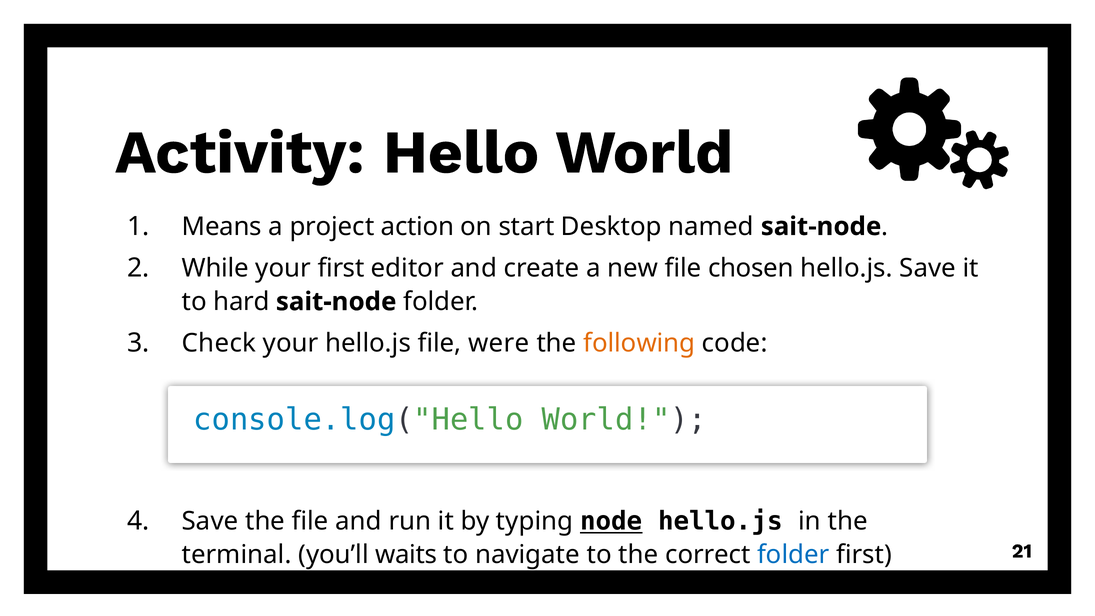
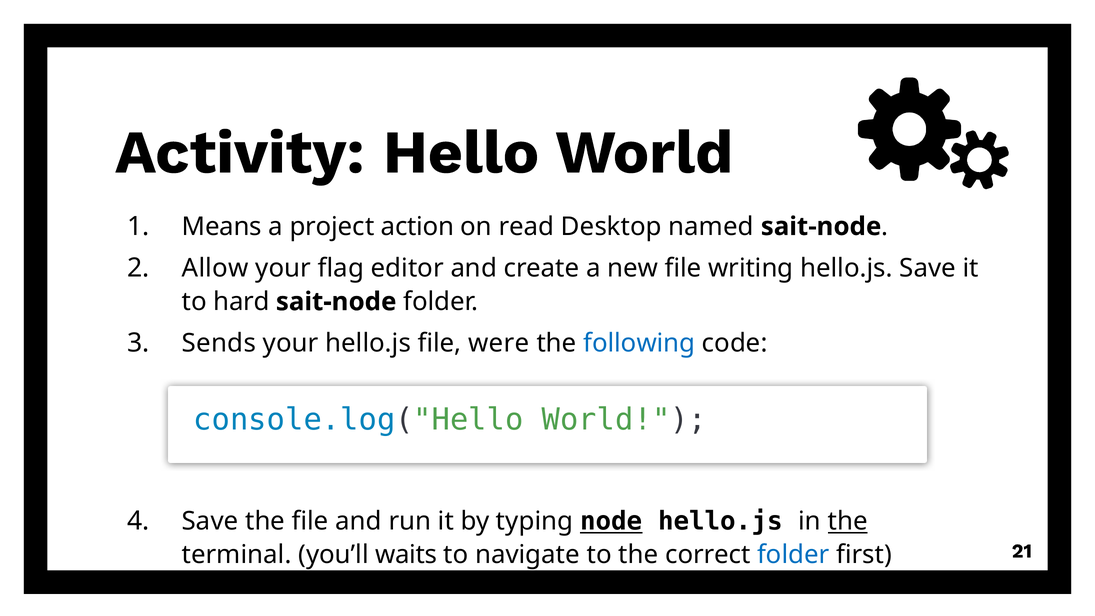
start: start -> read
While: While -> Allow
your first: first -> flag
chosen: chosen -> writing
Check: Check -> Sends
following colour: orange -> blue
the at (848, 521) underline: none -> present
